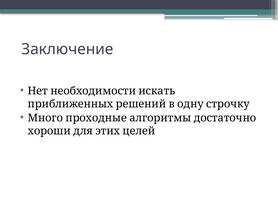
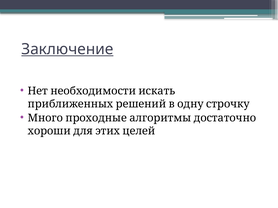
Заключение underline: none -> present
